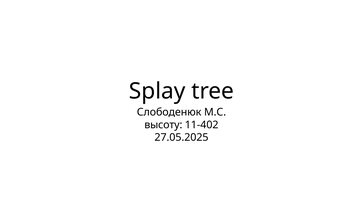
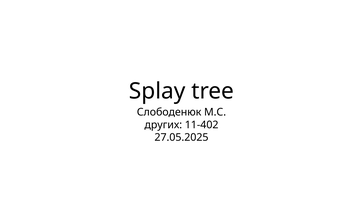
высоту: высоту -> других
